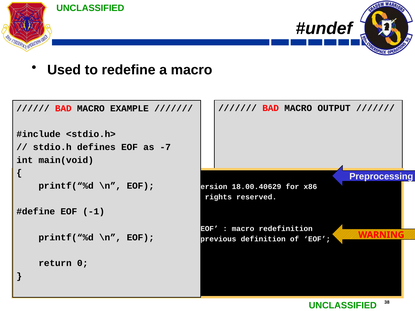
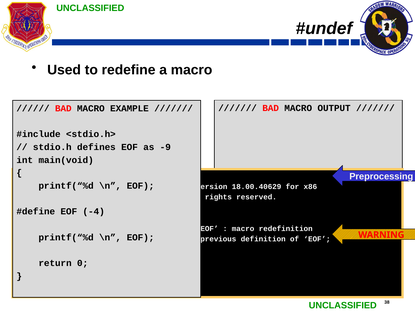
-7: -7 -> -9
EOF -1: -1 -> -4
